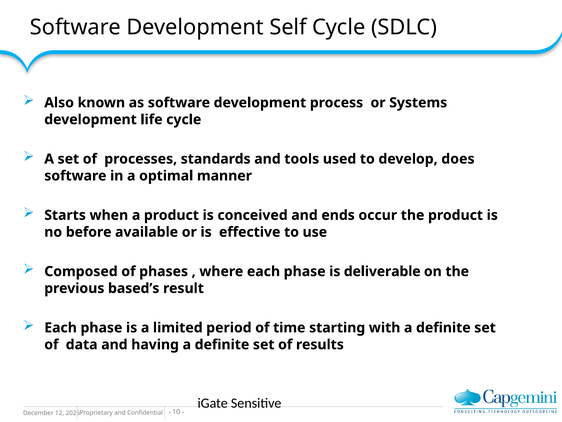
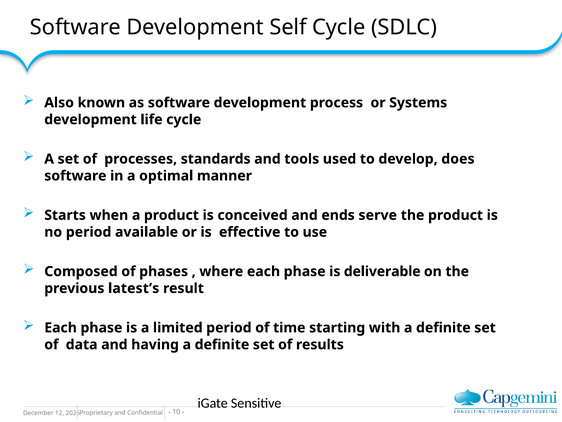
occur: occur -> serve
no before: before -> period
based’s: based’s -> latest’s
